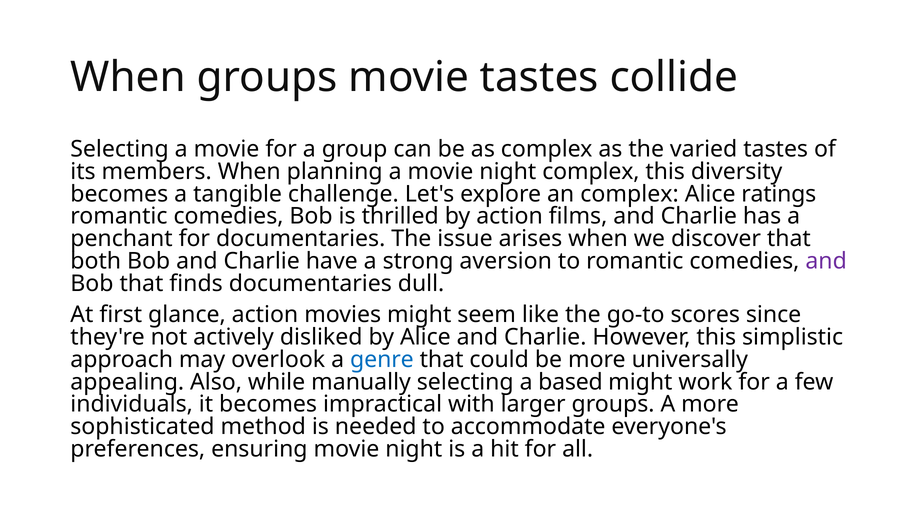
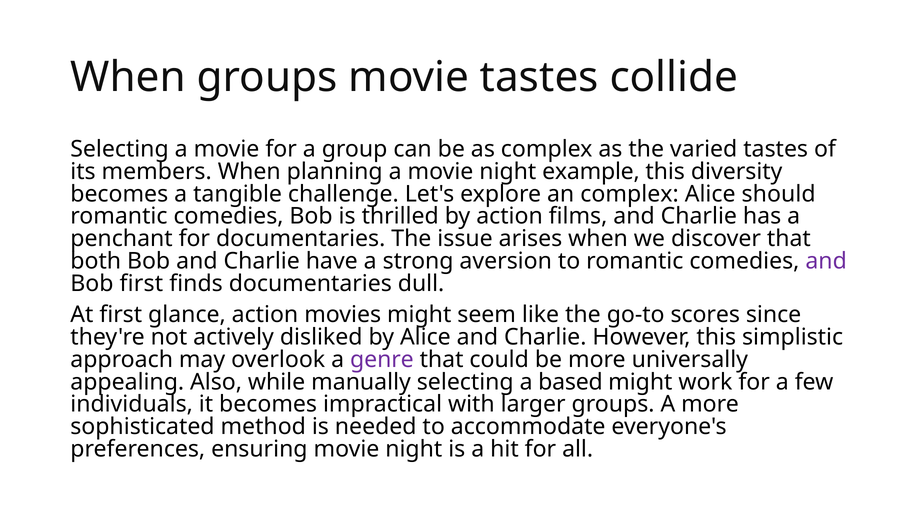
night complex: complex -> example
ratings: ratings -> should
Bob that: that -> first
genre colour: blue -> purple
